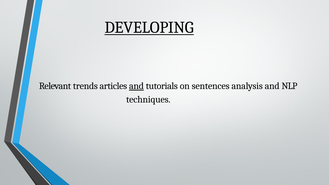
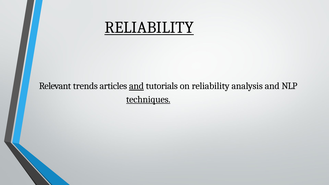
DEVELOPING at (149, 28): DEVELOPING -> RELIABILITY
on sentences: sentences -> reliability
techniques underline: none -> present
